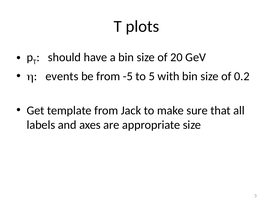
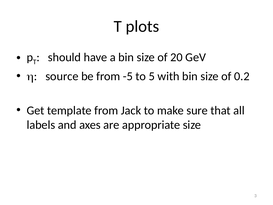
events: events -> source
